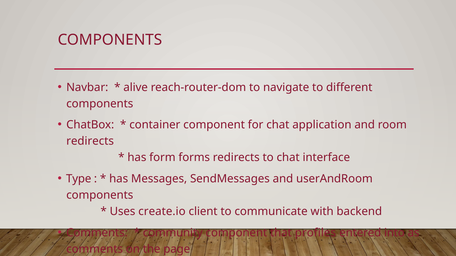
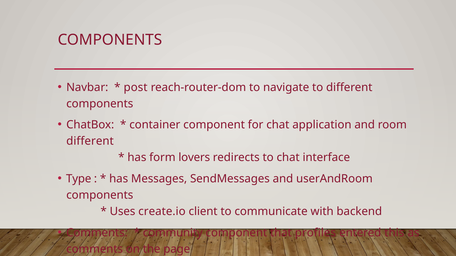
alive: alive -> post
redirects at (90, 141): redirects -> different
form forms: forms -> lovers
into: into -> this
